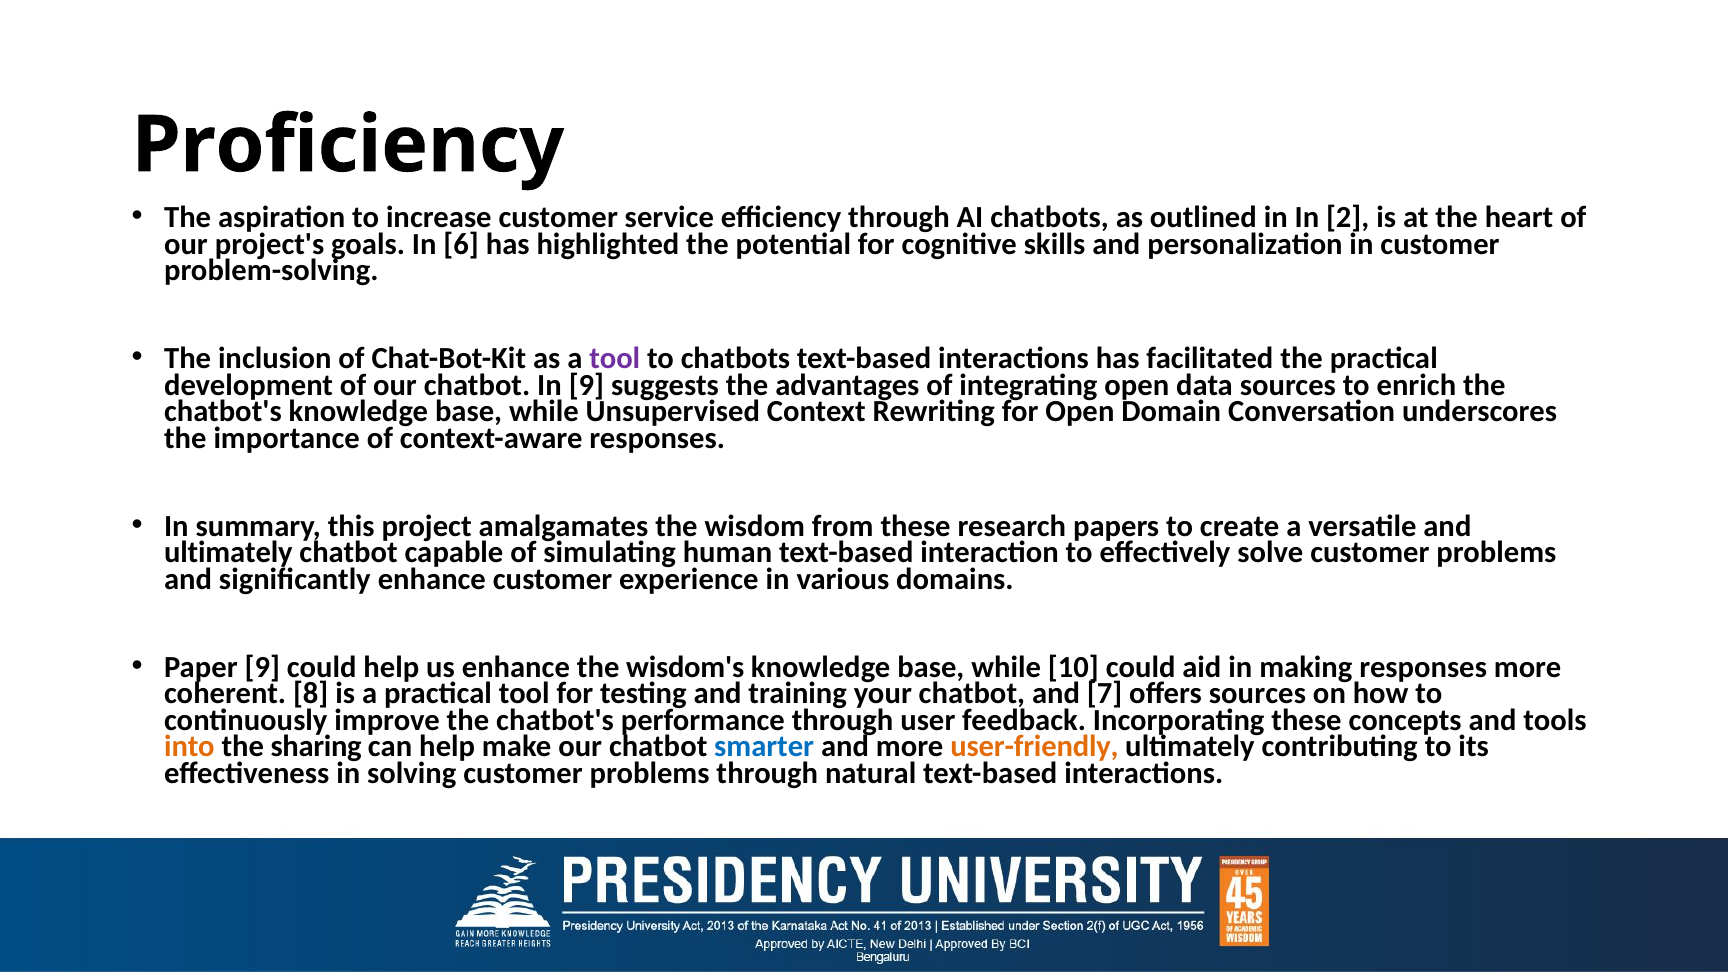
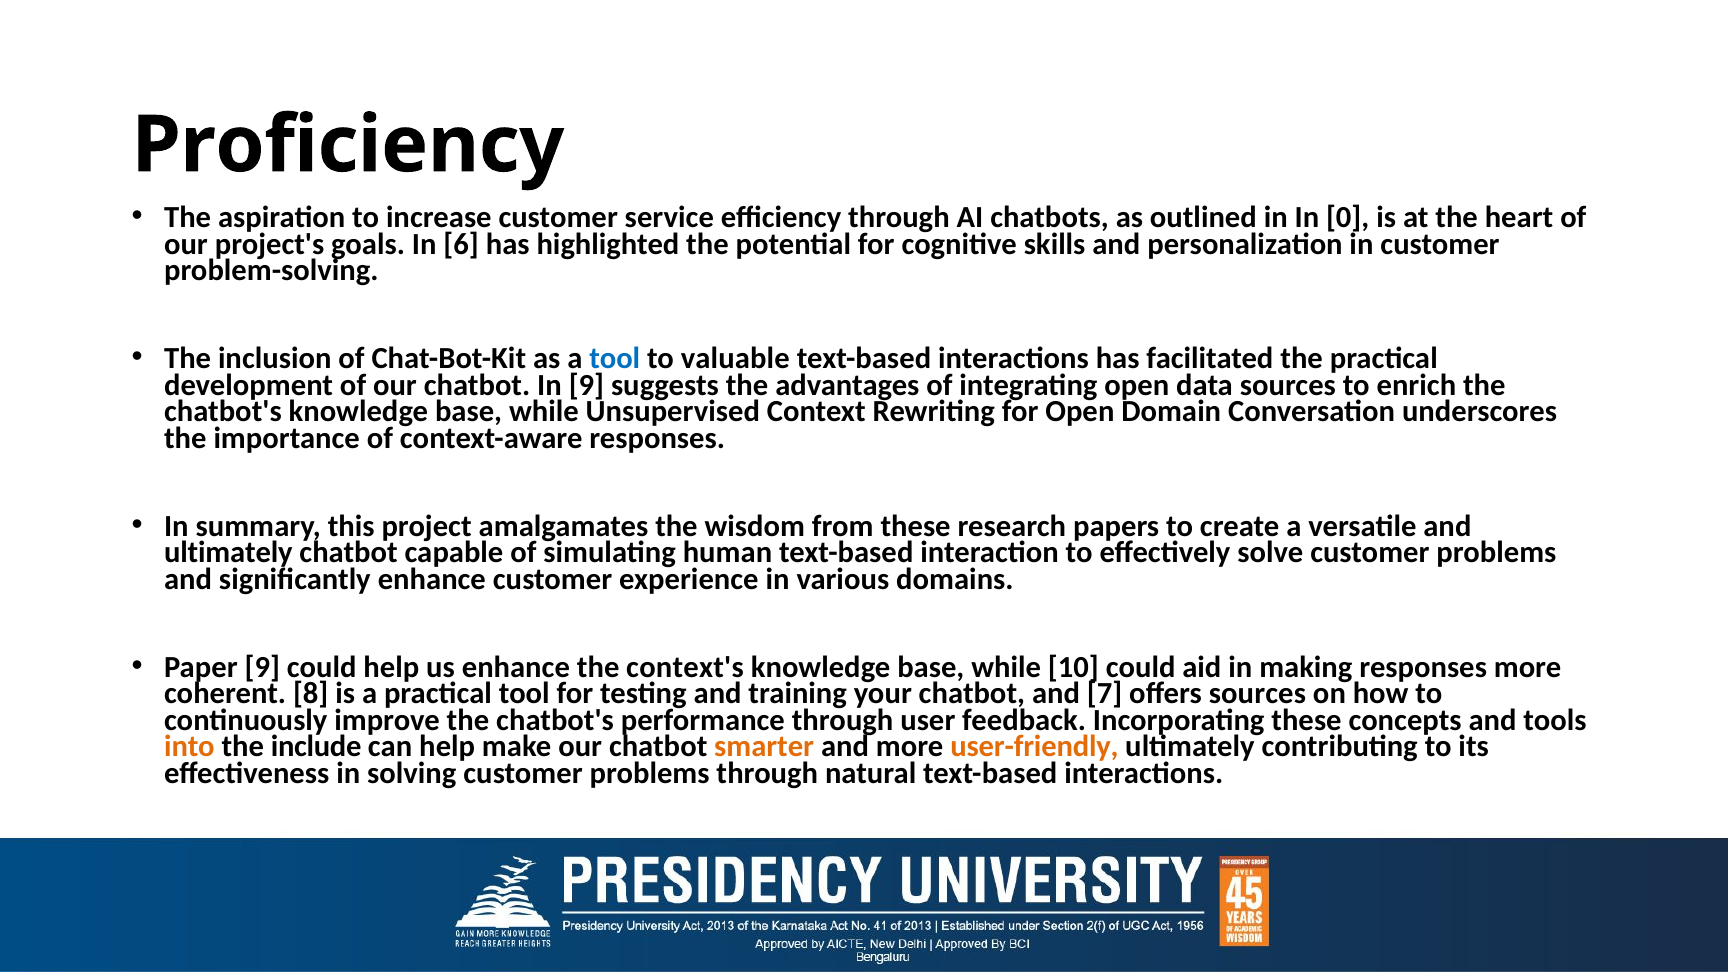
2: 2 -> 0
tool at (615, 359) colour: purple -> blue
to chatbots: chatbots -> valuable
wisdom's: wisdom's -> context's
sharing: sharing -> include
smarter colour: blue -> orange
